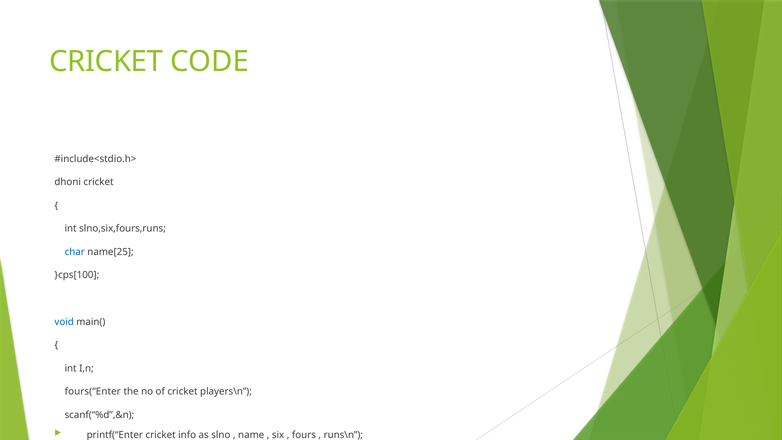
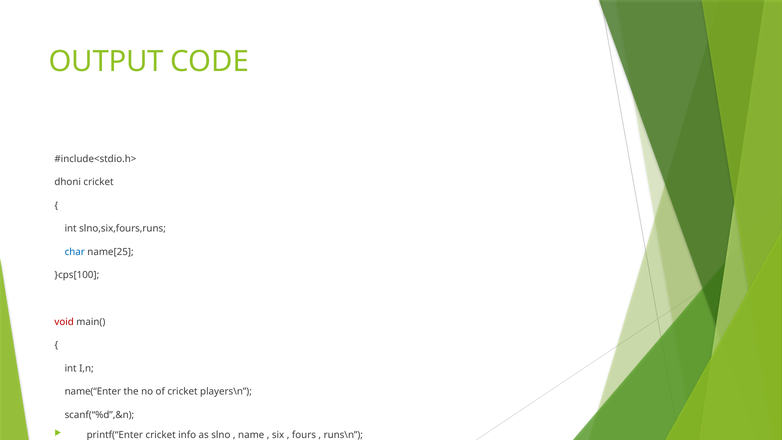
CRICKET at (106, 62): CRICKET -> OUTPUT
void colour: blue -> red
fours(“Enter: fours(“Enter -> name(“Enter
